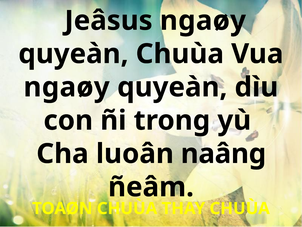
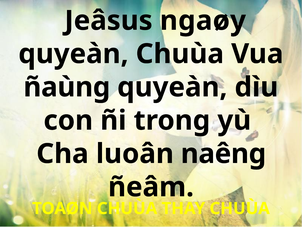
ngaøy at (67, 87): ngaøy -> ñaùng
naâng: naâng -> naêng
